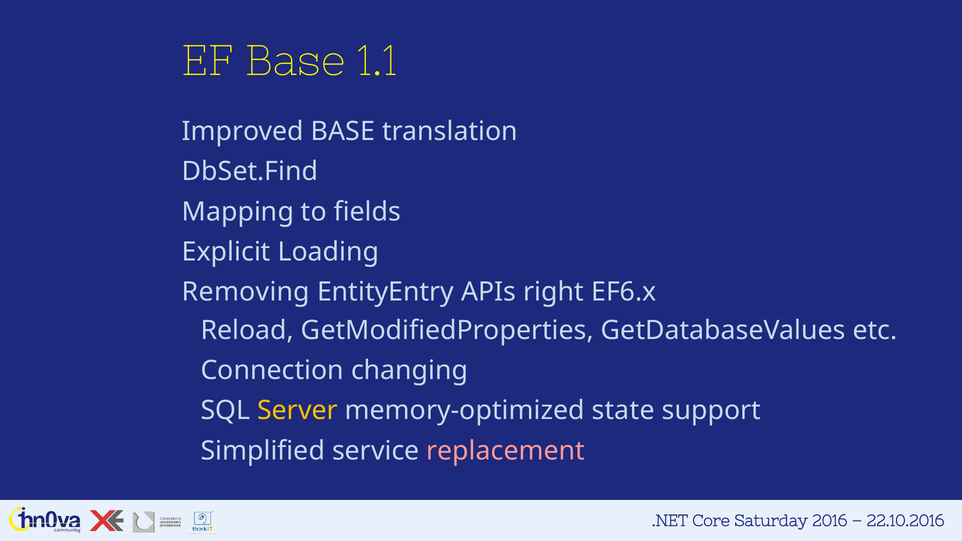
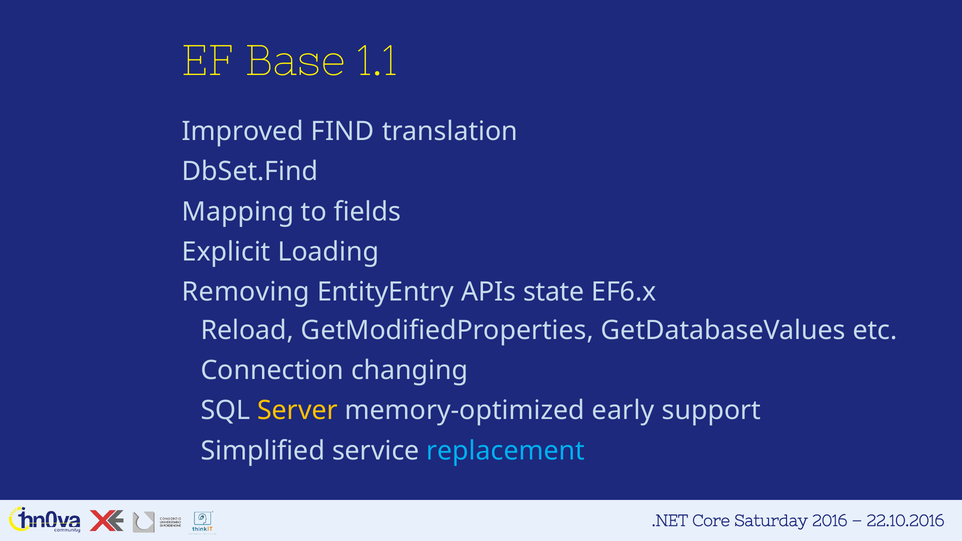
Improved BASE: BASE -> FIND
right: right -> state
state: state -> early
replacement colour: pink -> light blue
